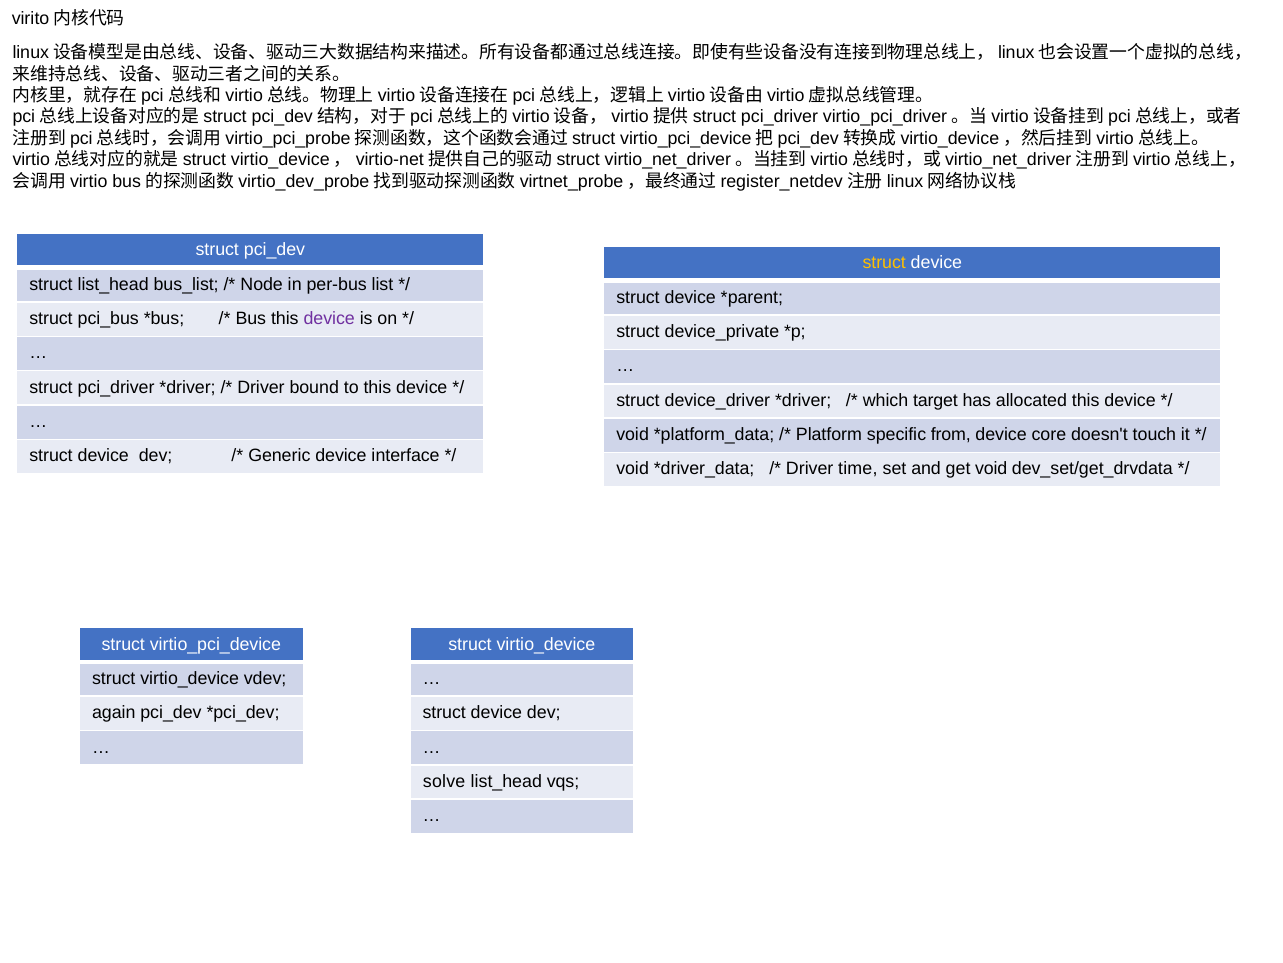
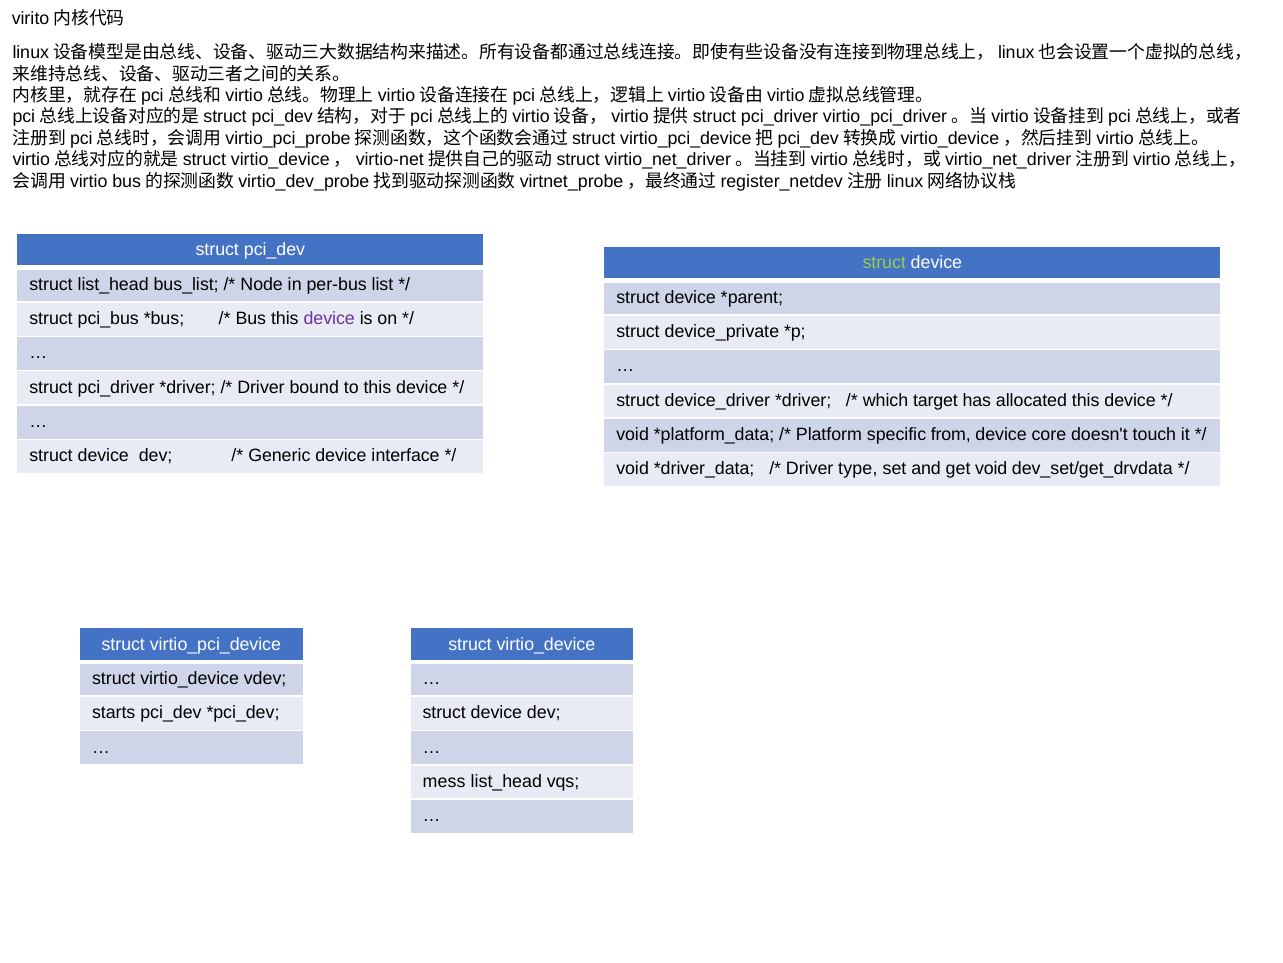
struct at (884, 263) colour: yellow -> light green
time: time -> type
again: again -> starts
solve: solve -> mess
